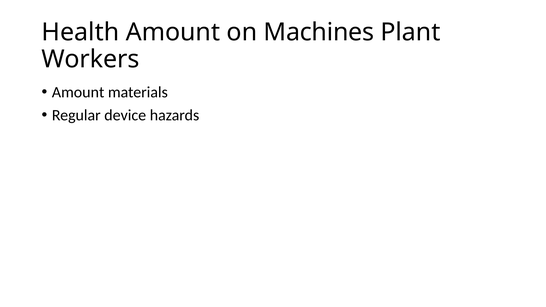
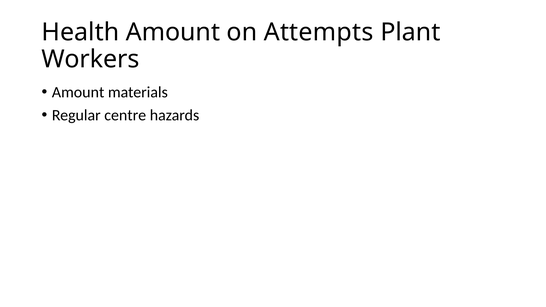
Machines: Machines -> Attempts
device: device -> centre
